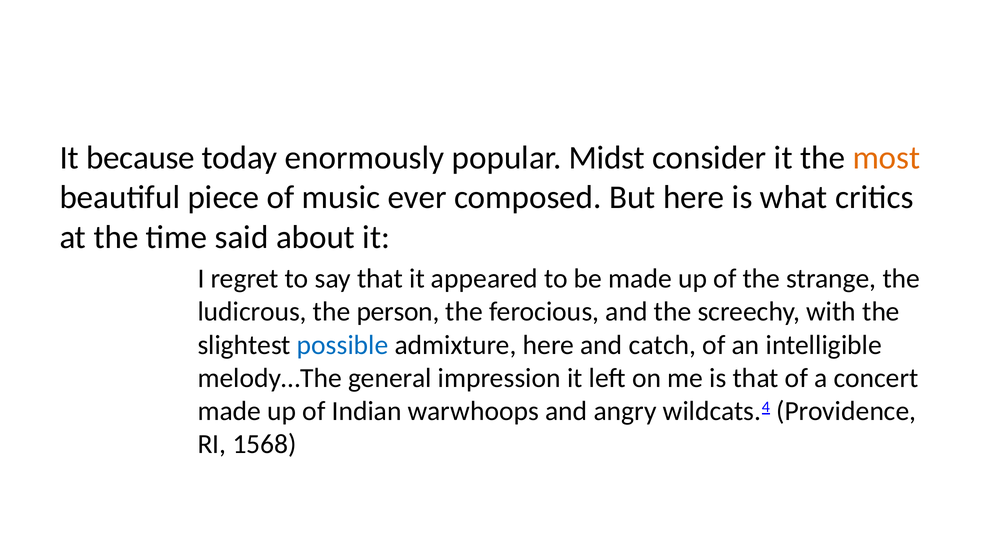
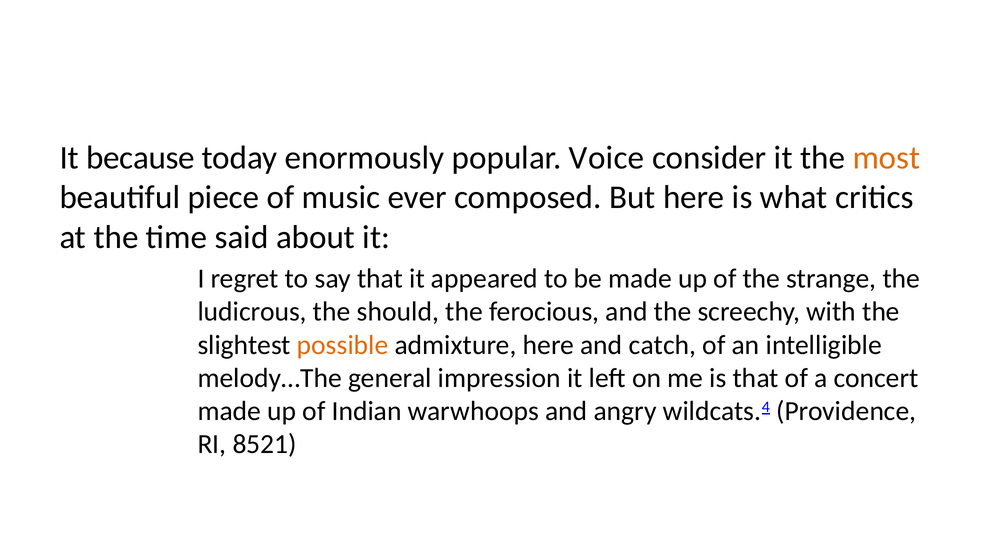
Midst: Midst -> Voice
person: person -> should
possible colour: blue -> orange
1568: 1568 -> 8521
